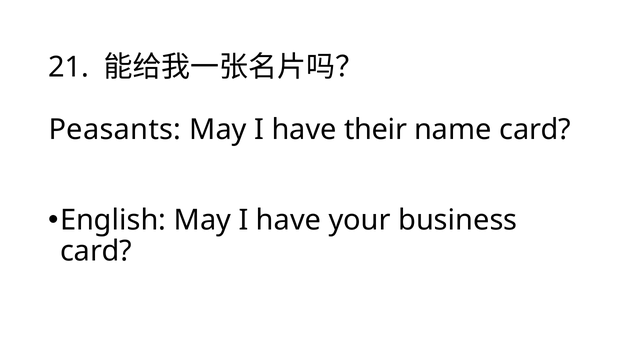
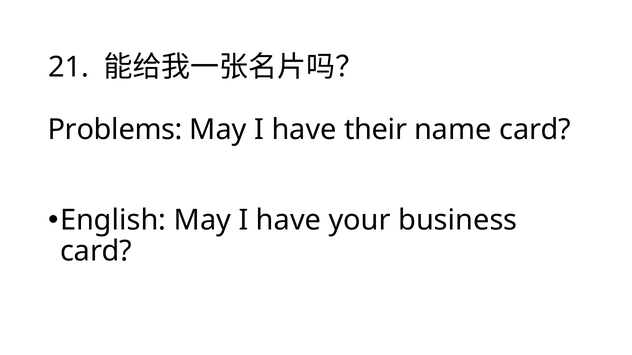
Peasants: Peasants -> Problems
